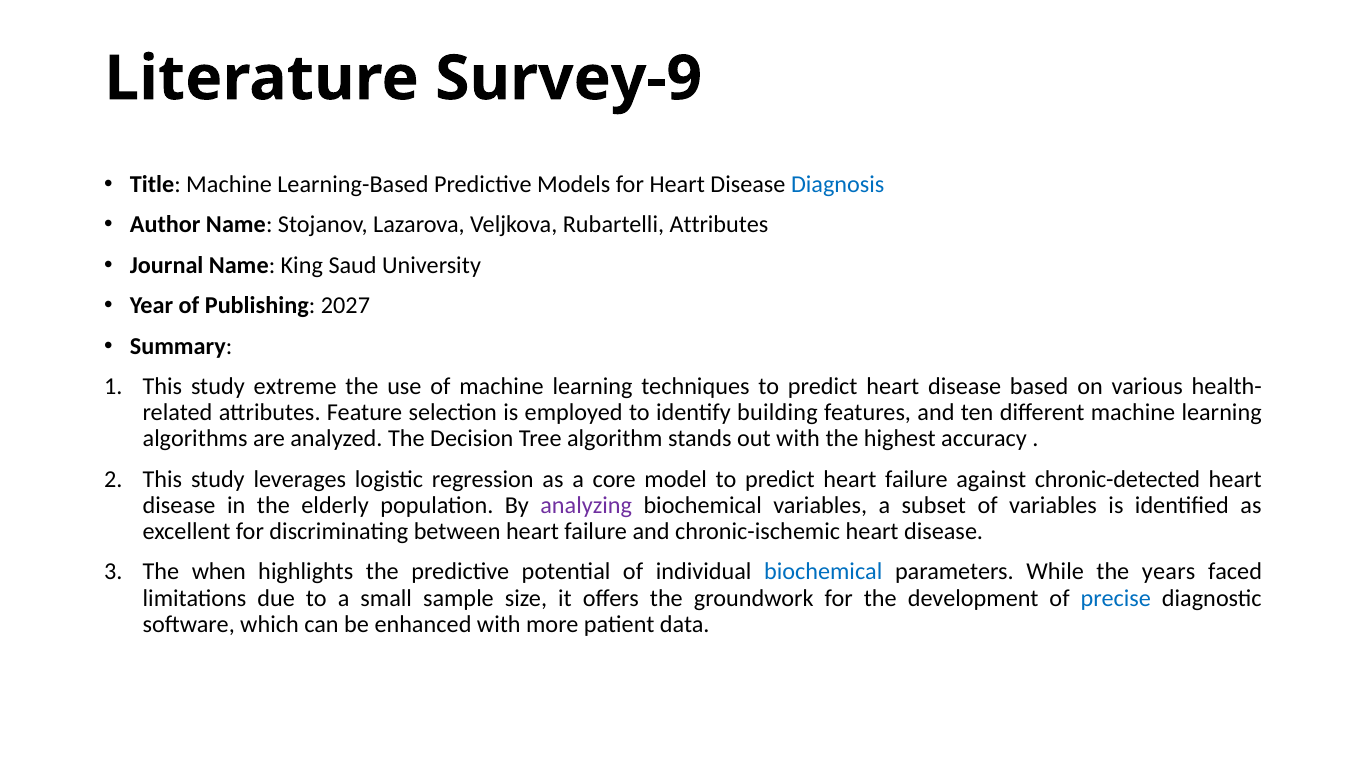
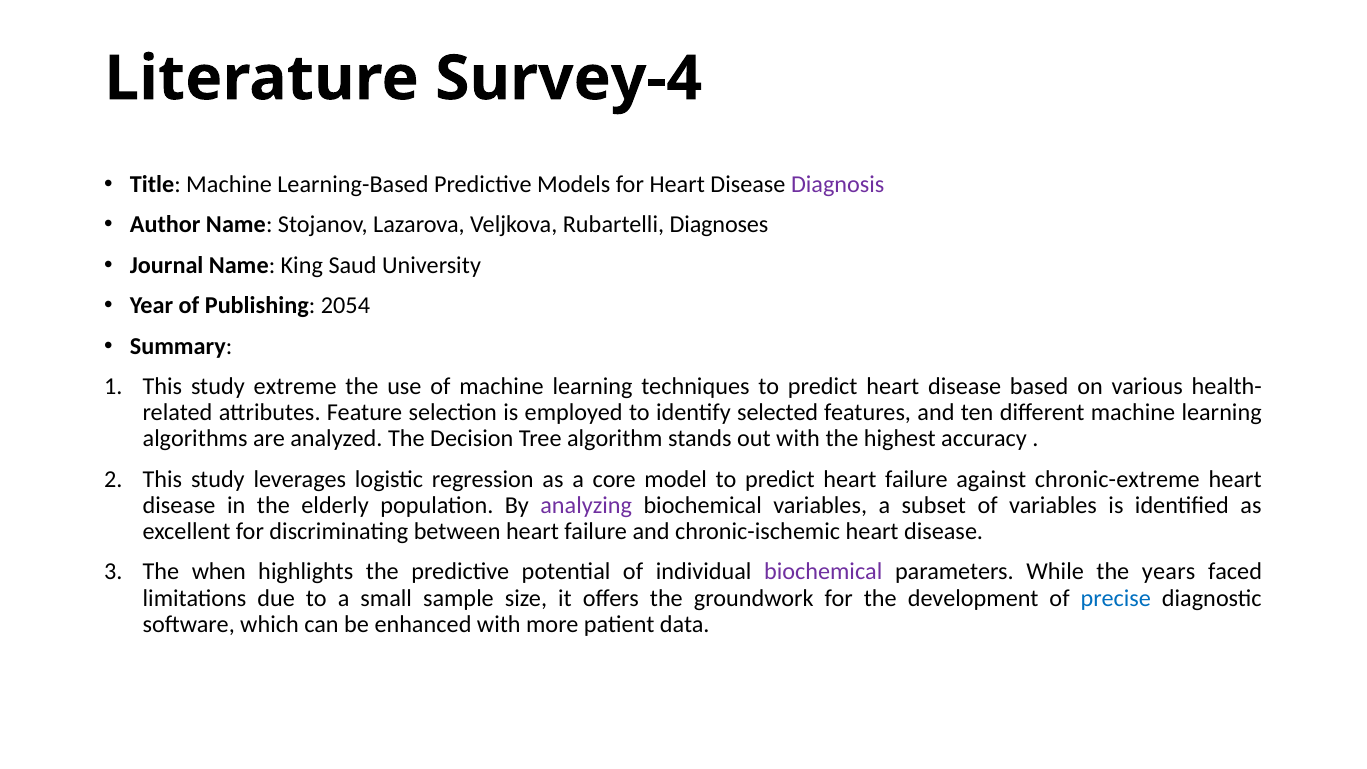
Survey-9: Survey-9 -> Survey-4
Diagnosis colour: blue -> purple
Rubartelli Attributes: Attributes -> Diagnoses
2027: 2027 -> 2054
building: building -> selected
chronic-detected: chronic-detected -> chronic-extreme
biochemical at (823, 572) colour: blue -> purple
